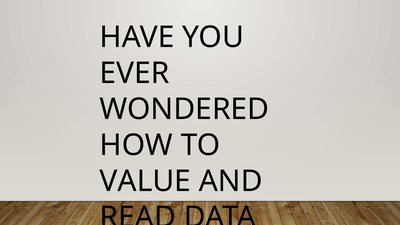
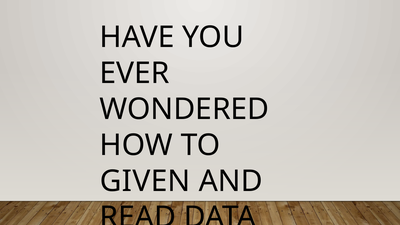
VALUE: VALUE -> GIVEN
